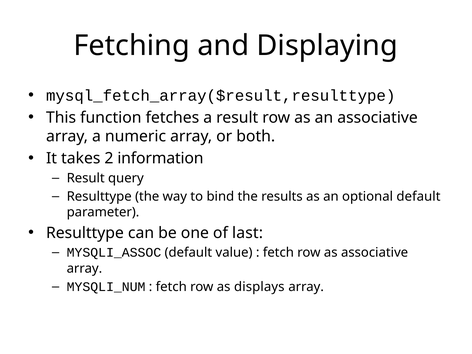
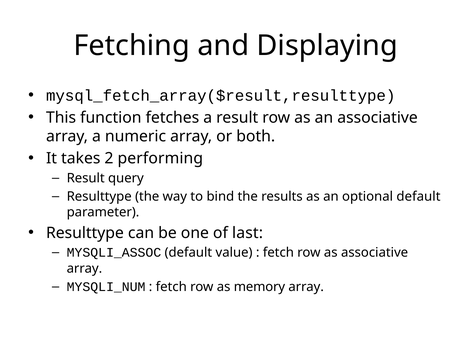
information: information -> performing
displays: displays -> memory
